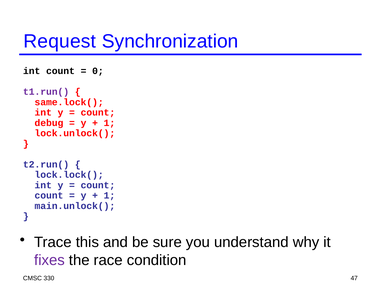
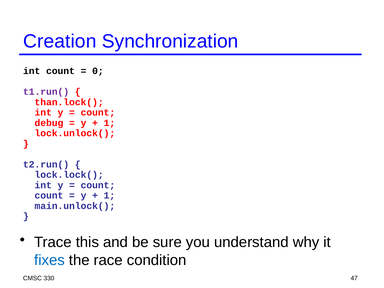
Request: Request -> Creation
same.lock(: same.lock( -> than.lock(
fixes colour: purple -> blue
